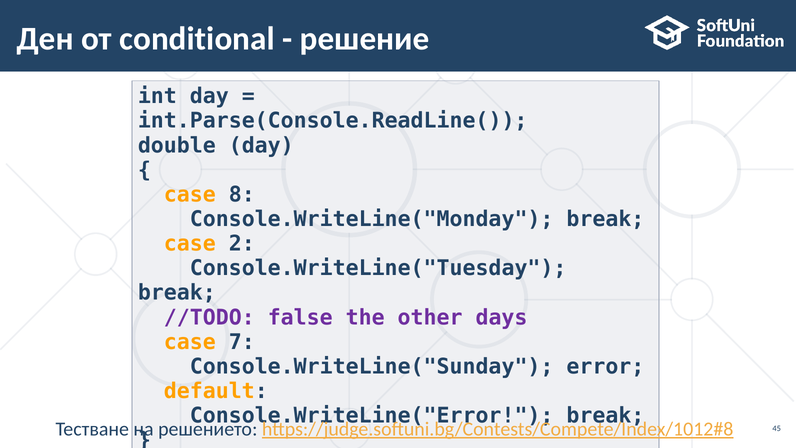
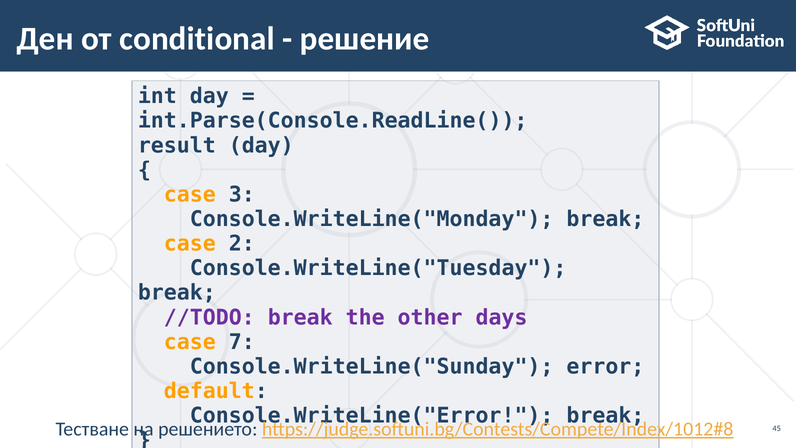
double: double -> result
8: 8 -> 3
//TODO false: false -> break
